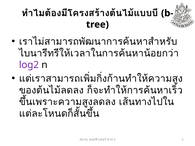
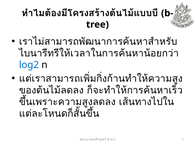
log2 colour: purple -> blue
